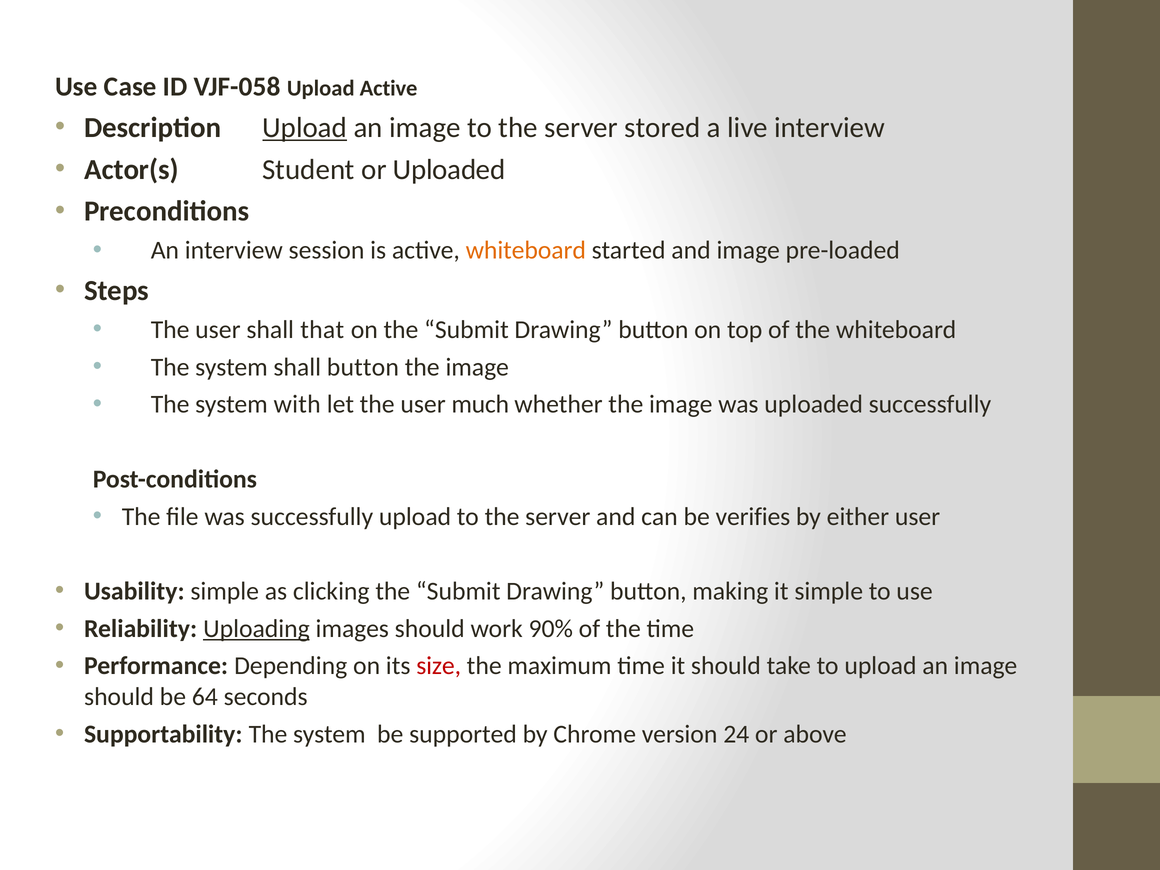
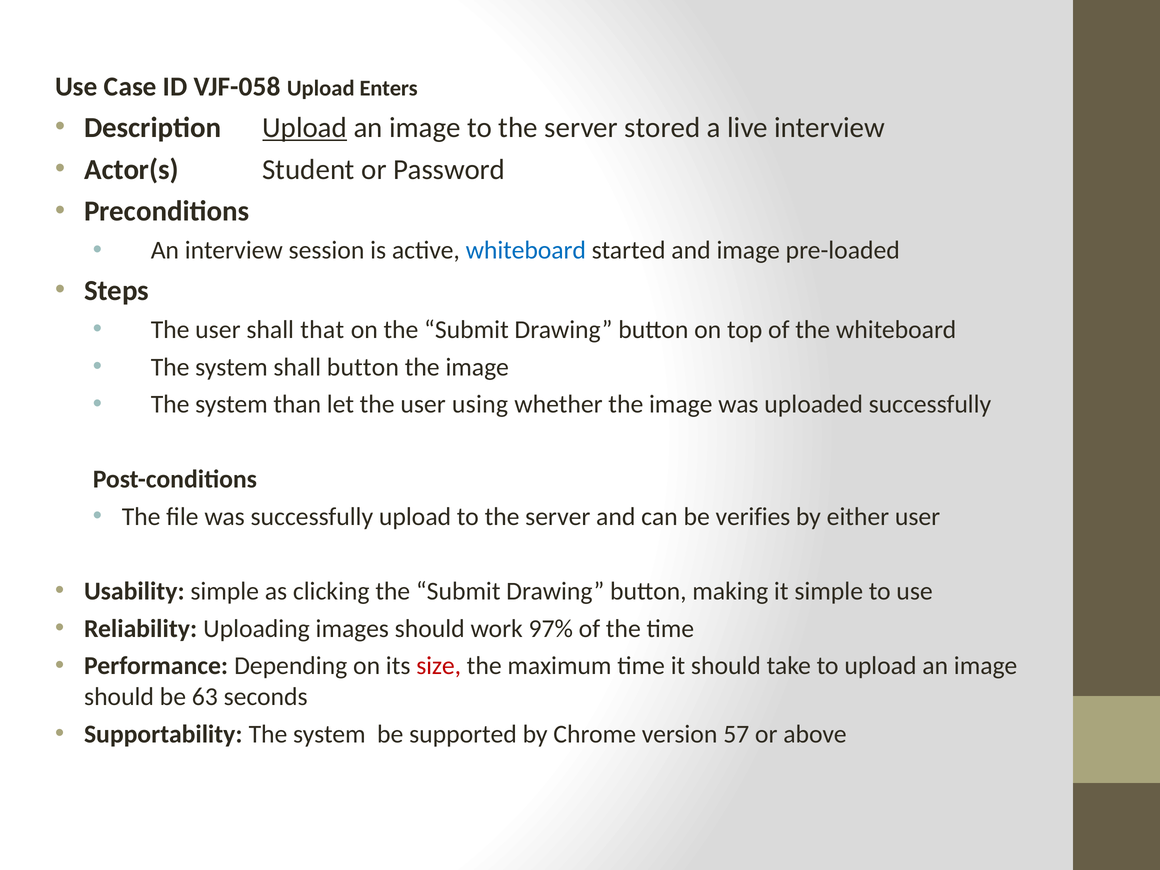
Upload Active: Active -> Enters
or Uploaded: Uploaded -> Password
whiteboard at (526, 250) colour: orange -> blue
with: with -> than
much: much -> using
Uploading underline: present -> none
90%: 90% -> 97%
64: 64 -> 63
24: 24 -> 57
